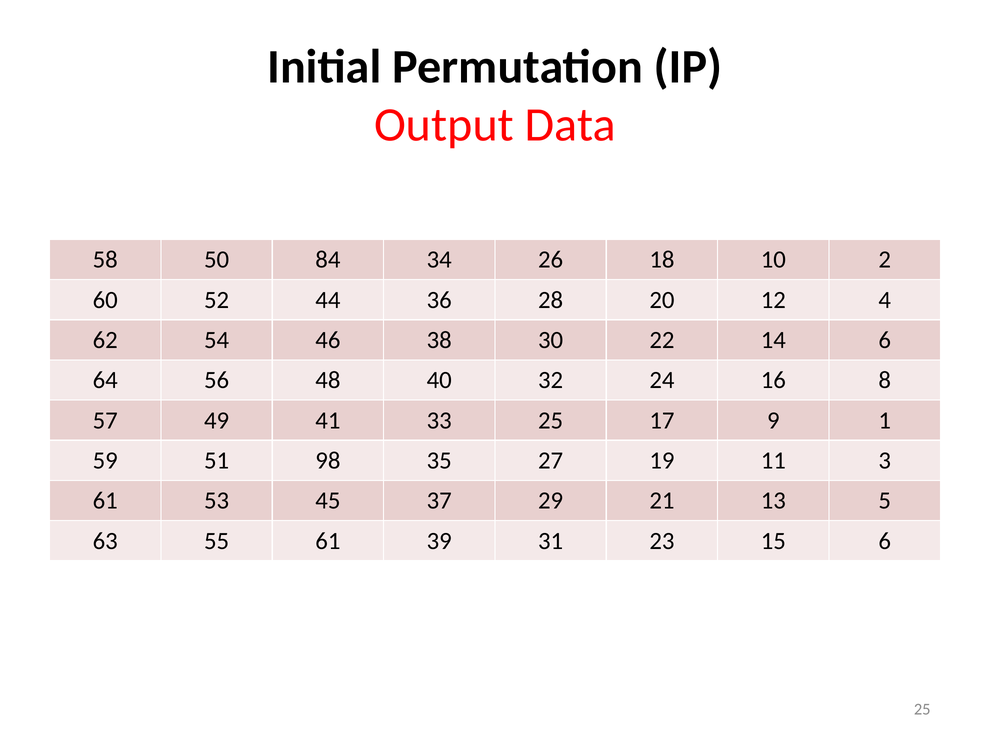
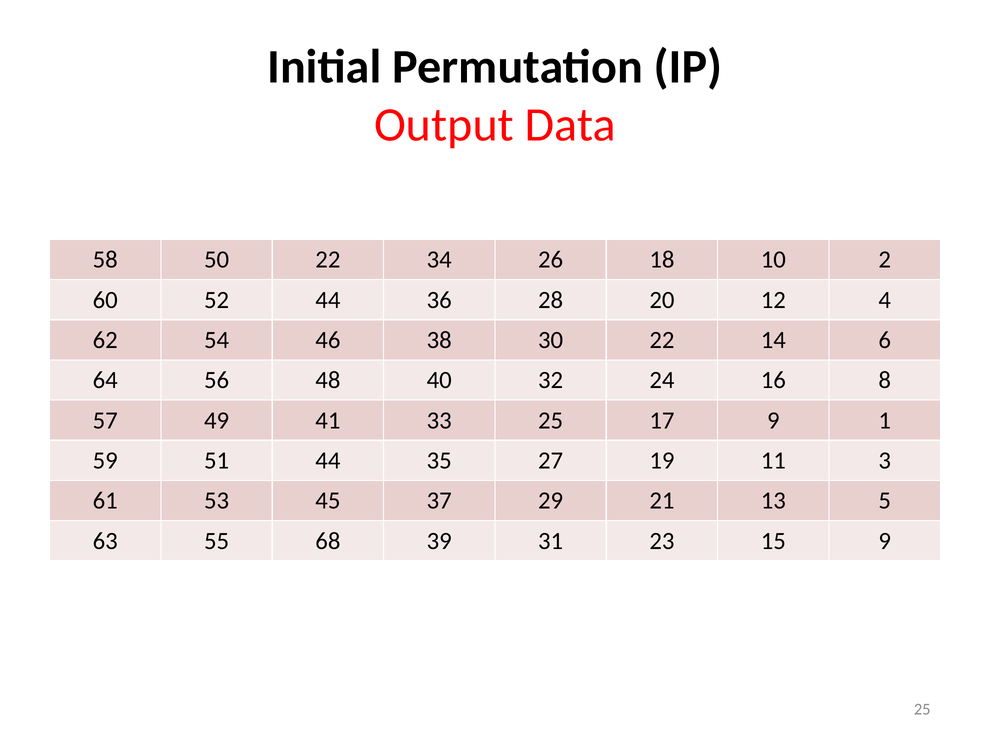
50 84: 84 -> 22
51 98: 98 -> 44
55 61: 61 -> 68
15 6: 6 -> 9
